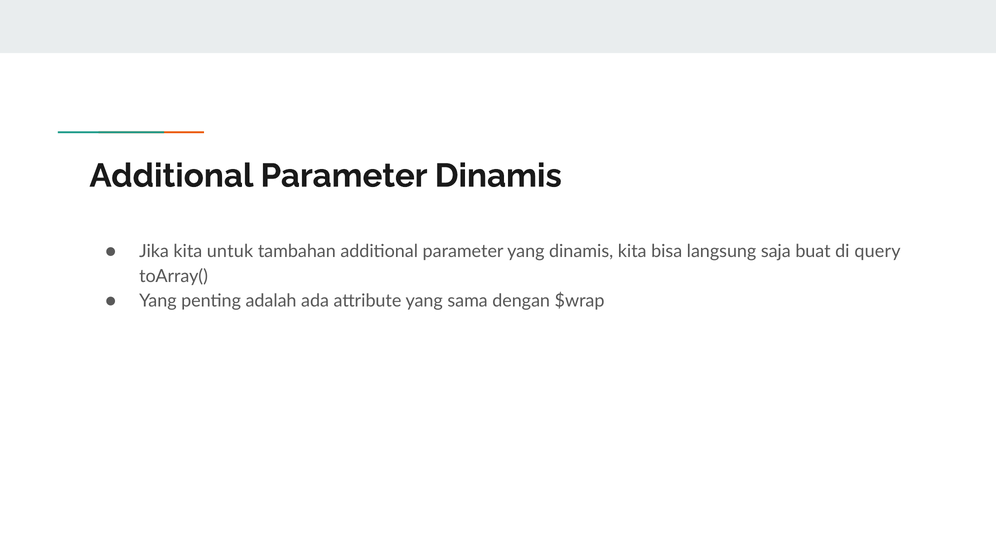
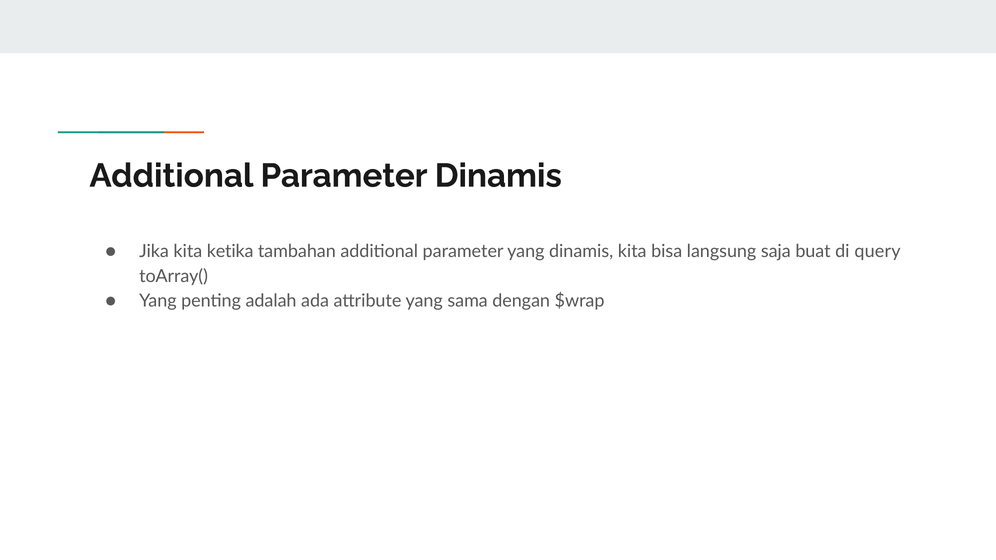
untuk: untuk -> ketika
